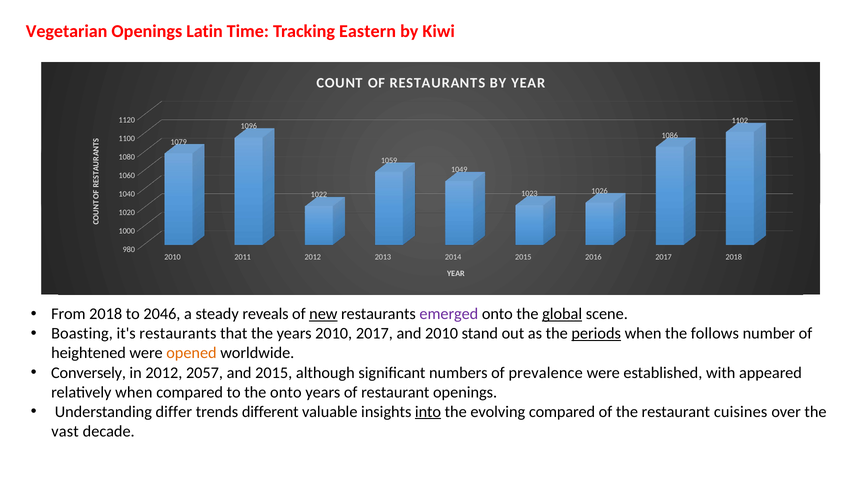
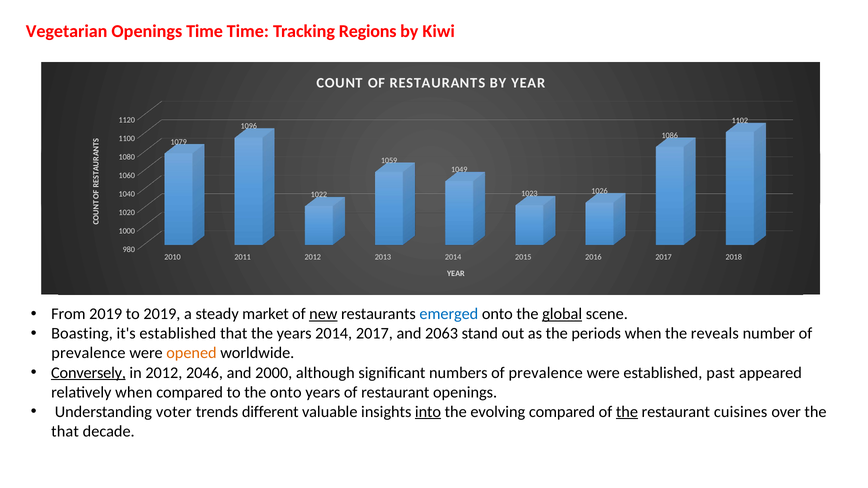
Openings Latin: Latin -> Time
Eastern: Eastern -> Regions
From 2018: 2018 -> 2019
to 2046: 2046 -> 2019
reveals: reveals -> market
emerged colour: purple -> blue
it's restaurants: restaurants -> established
years 2010: 2010 -> 2014
and 2010: 2010 -> 2063
periods underline: present -> none
follows: follows -> reveals
heightened at (89, 353): heightened -> prevalence
Conversely underline: none -> present
2057: 2057 -> 2046
and 2015: 2015 -> 2000
with: with -> past
differ: differ -> voter
the at (627, 412) underline: none -> present
vast at (65, 431): vast -> that
